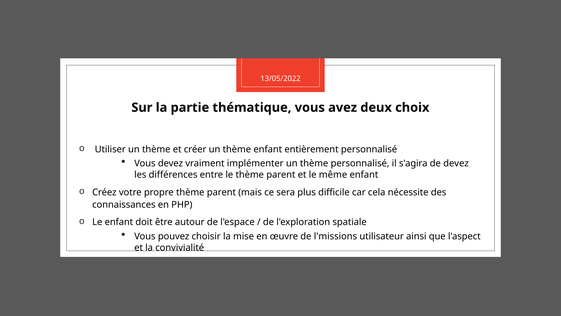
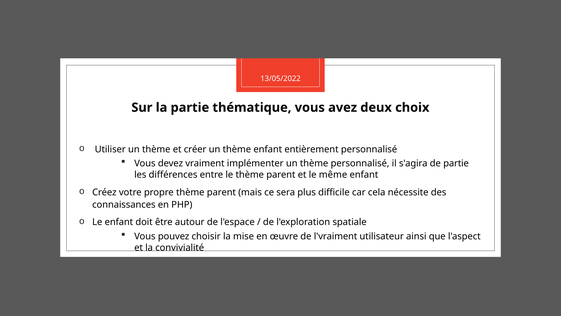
de devez: devez -> partie
l'missions: l'missions -> l'vraiment
